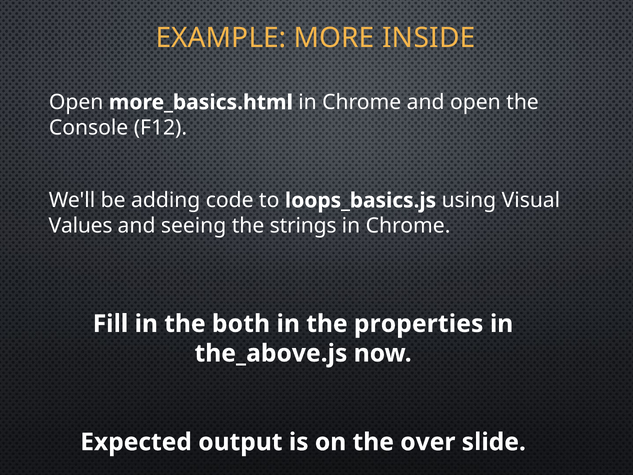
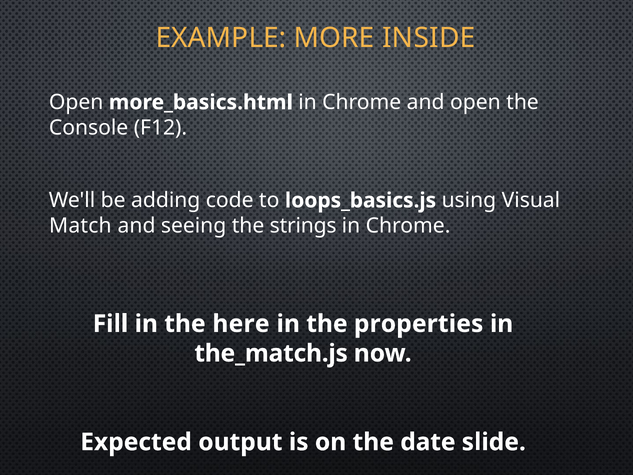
Values: Values -> Match
both: both -> here
the_above.js: the_above.js -> the_match.js
over: over -> date
